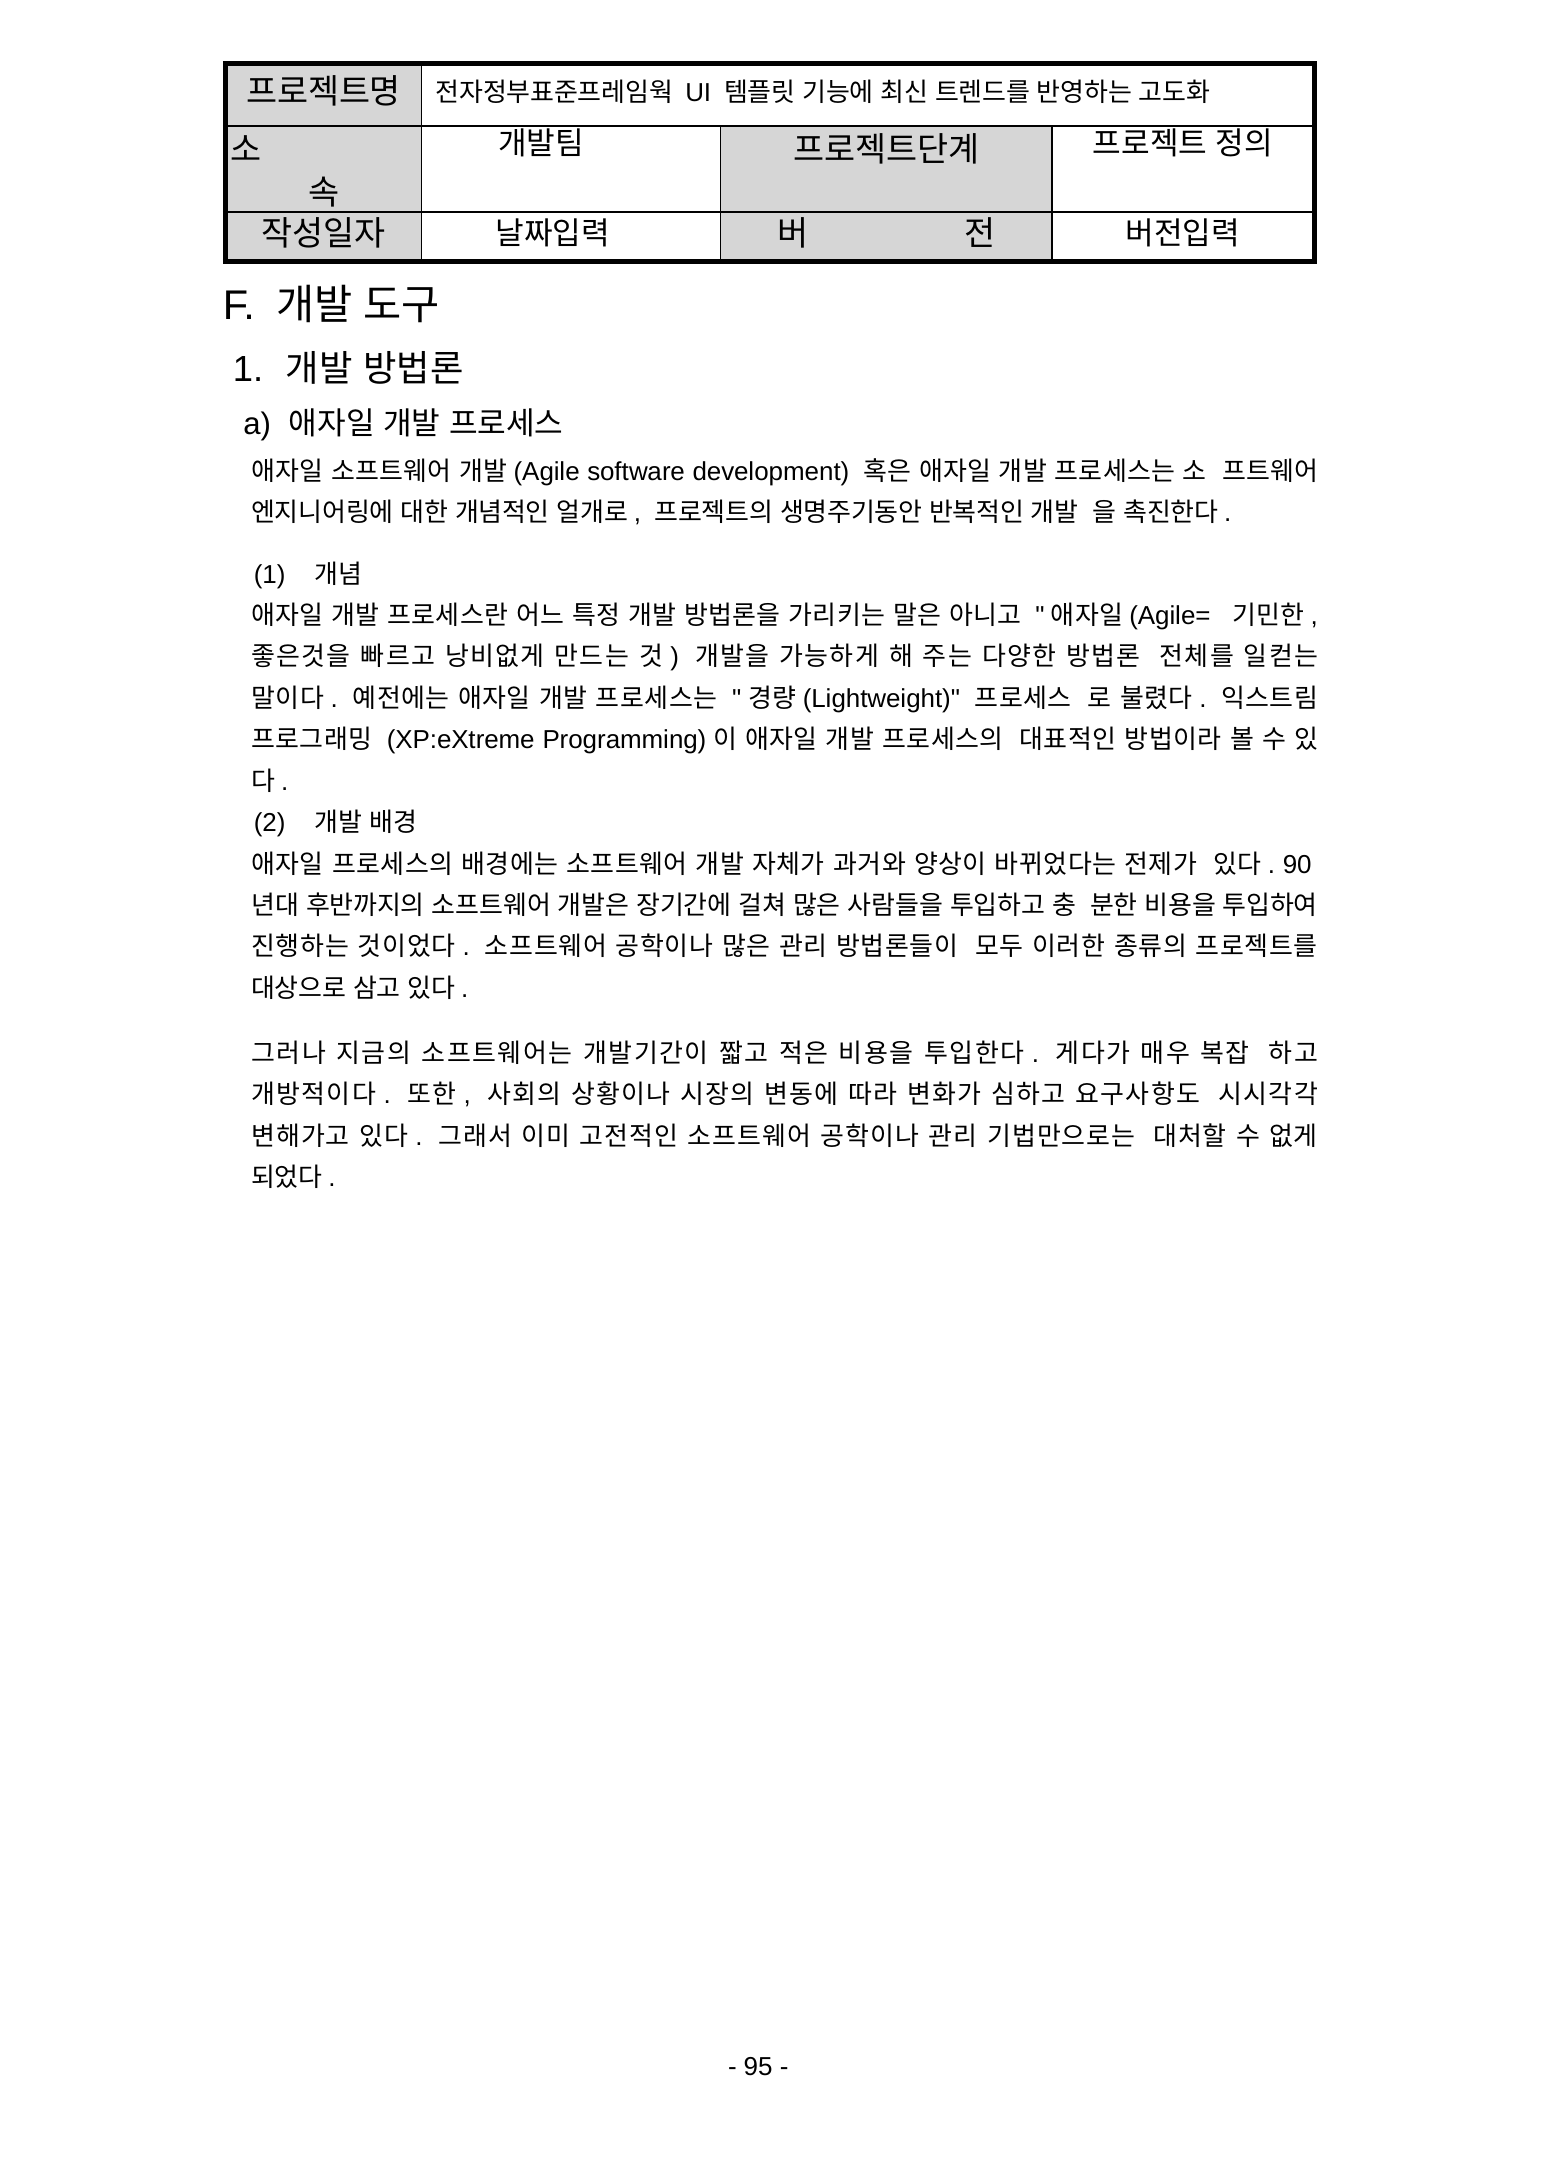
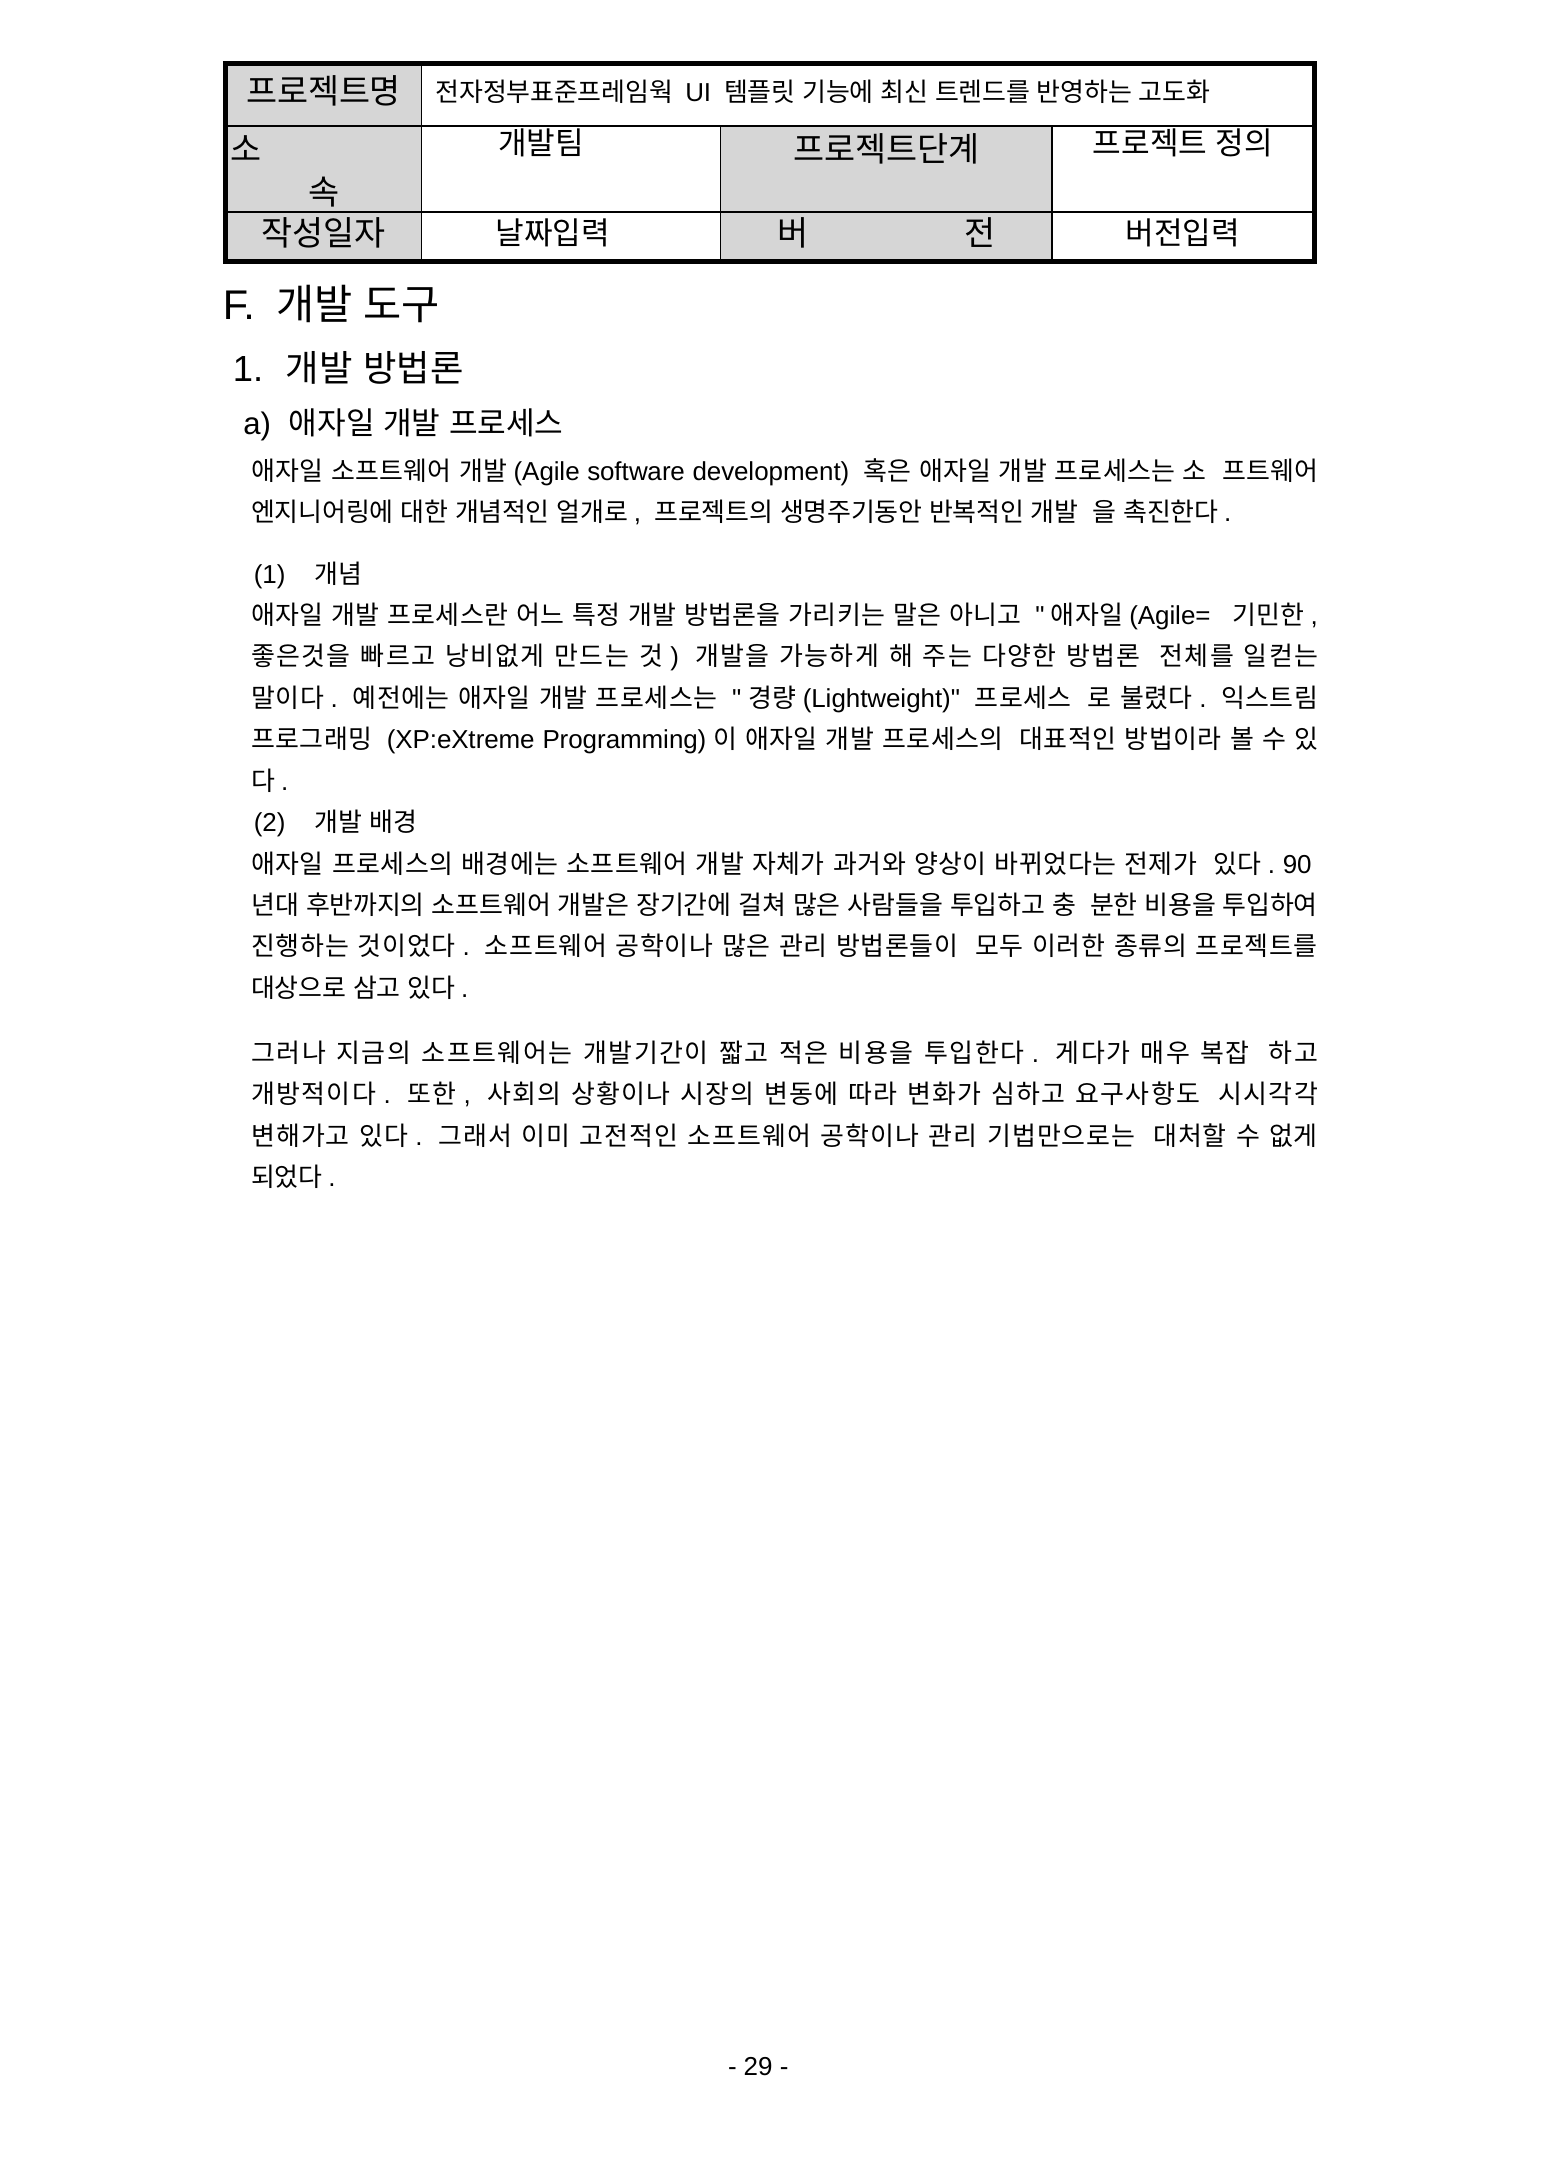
95: 95 -> 29
